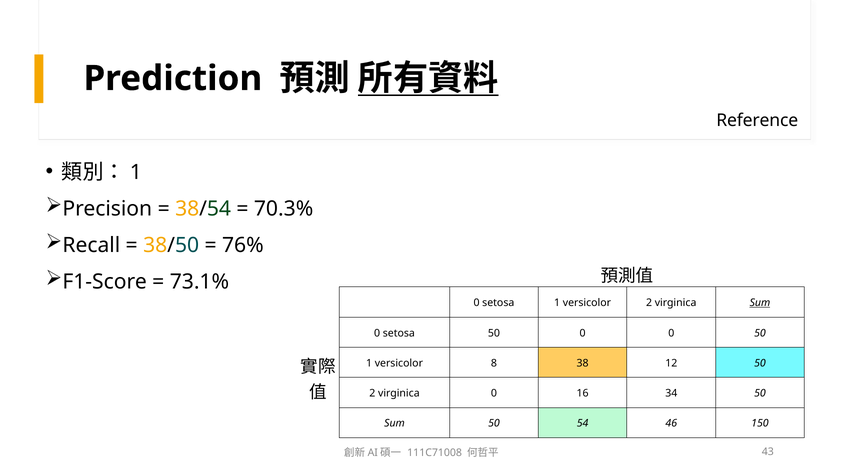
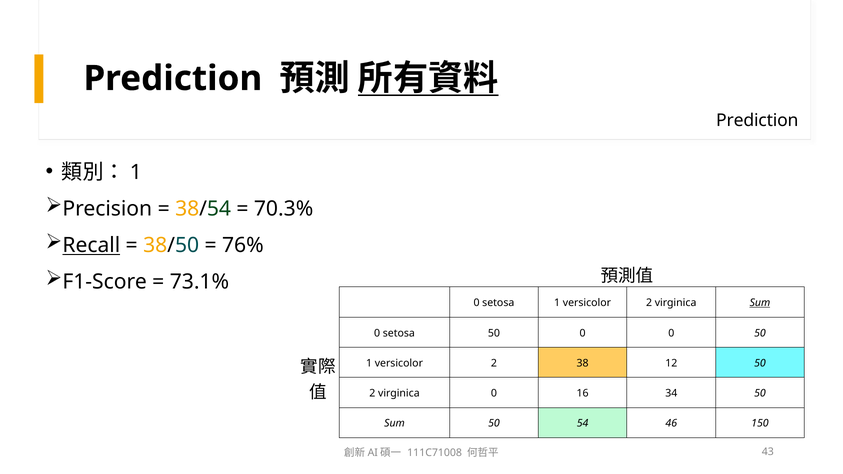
Reference at (757, 121): Reference -> Prediction
Recall underline: none -> present
8 at (494, 363): 8 -> 2
